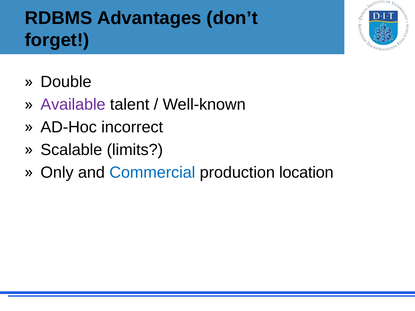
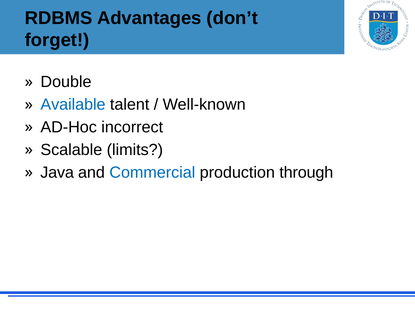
Available colour: purple -> blue
Only: Only -> Java
location: location -> through
